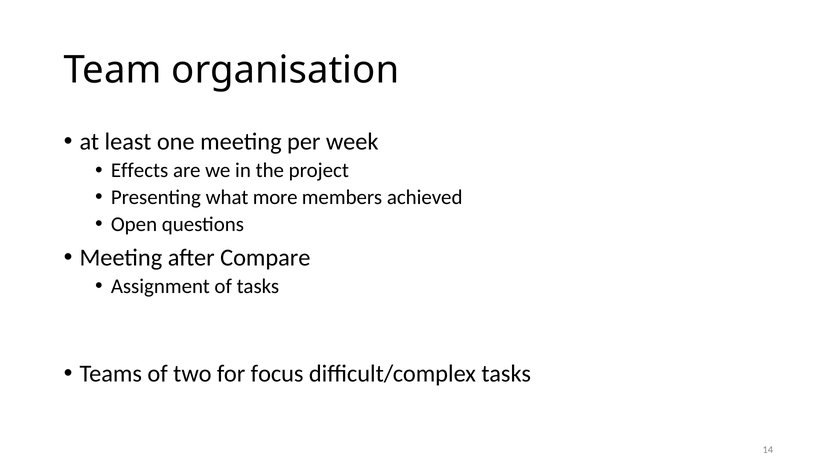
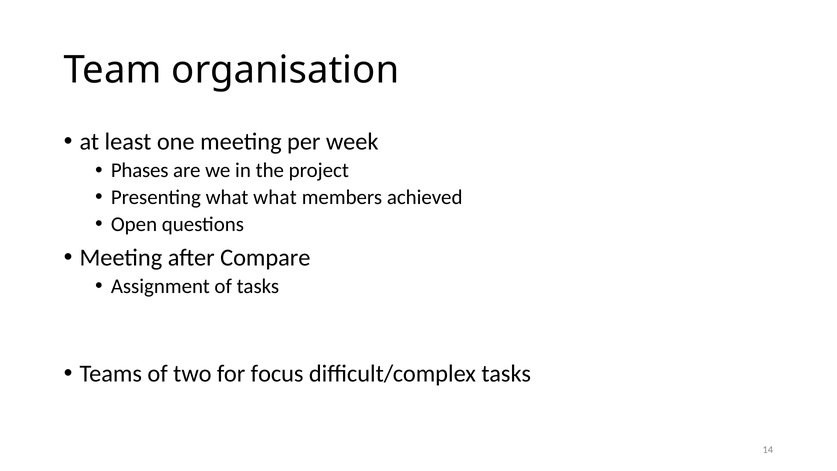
Effects: Effects -> Phases
what more: more -> what
